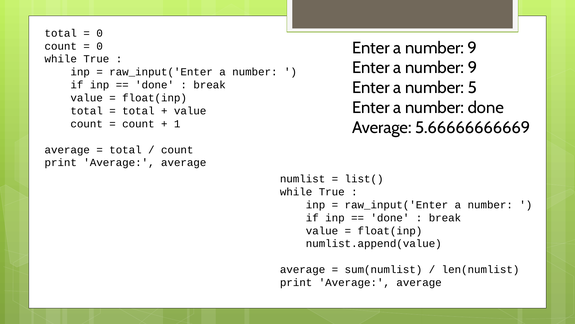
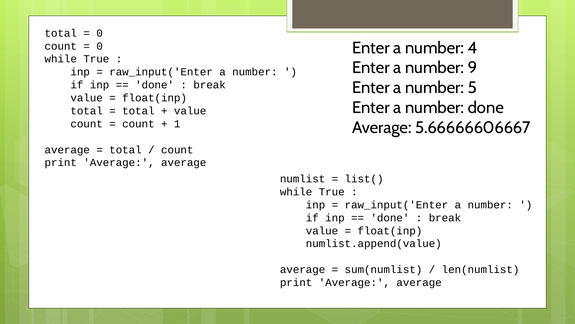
9 at (472, 48): 9 -> 4
5.66666666669: 5.66666666669 -> 5.66666606667
